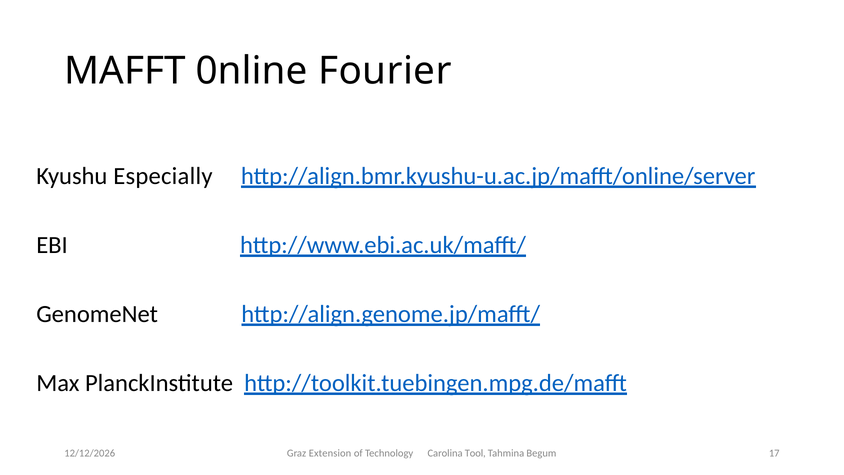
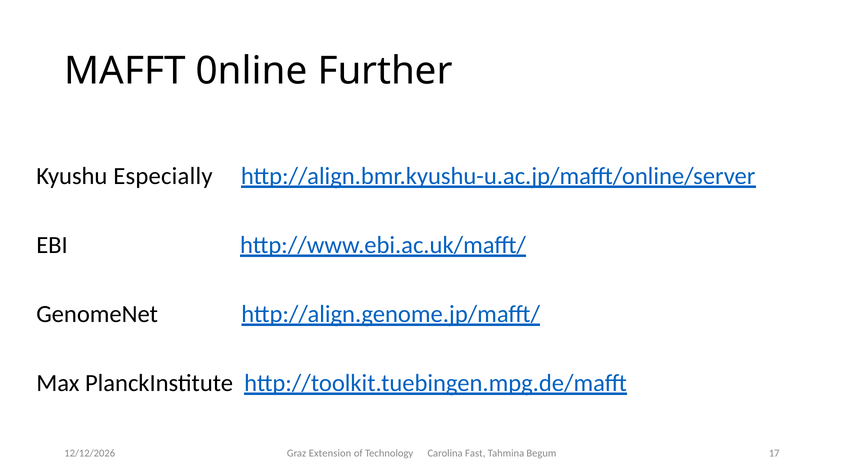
Fourier: Fourier -> Further
Tool: Tool -> Fast
